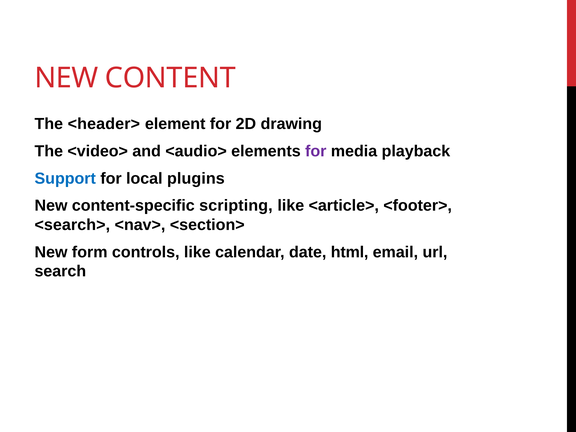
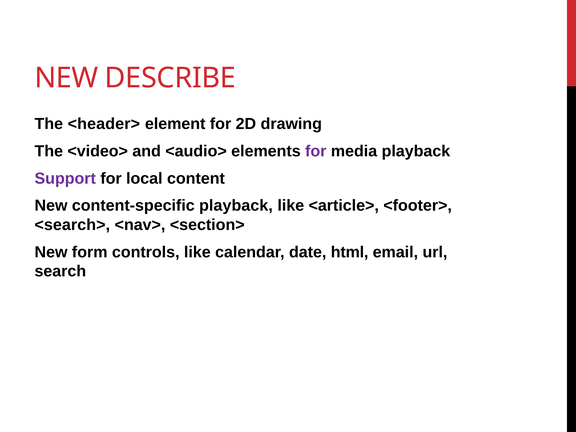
CONTENT: CONTENT -> DESCRIBE
Support colour: blue -> purple
plugins: plugins -> content
content-specific scripting: scripting -> playback
